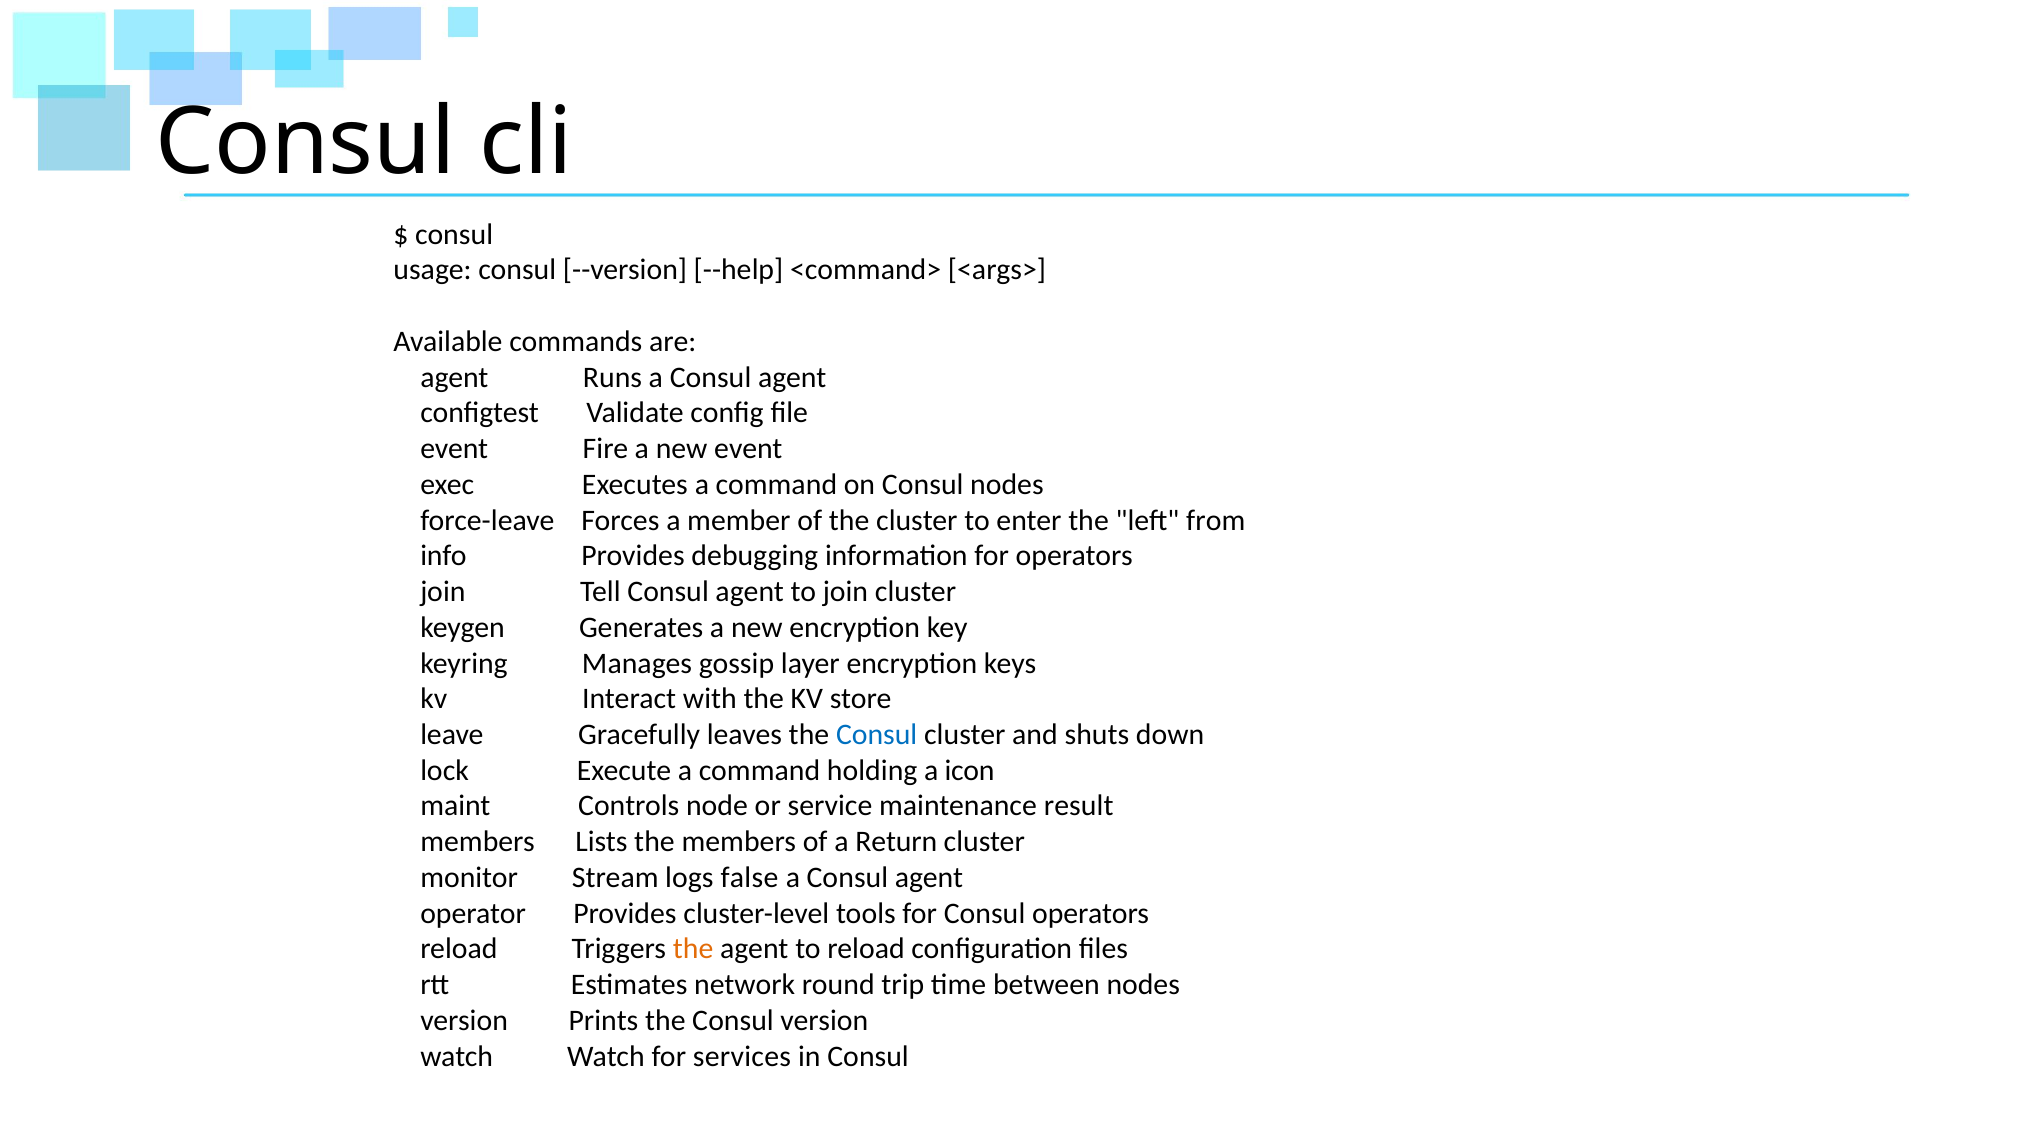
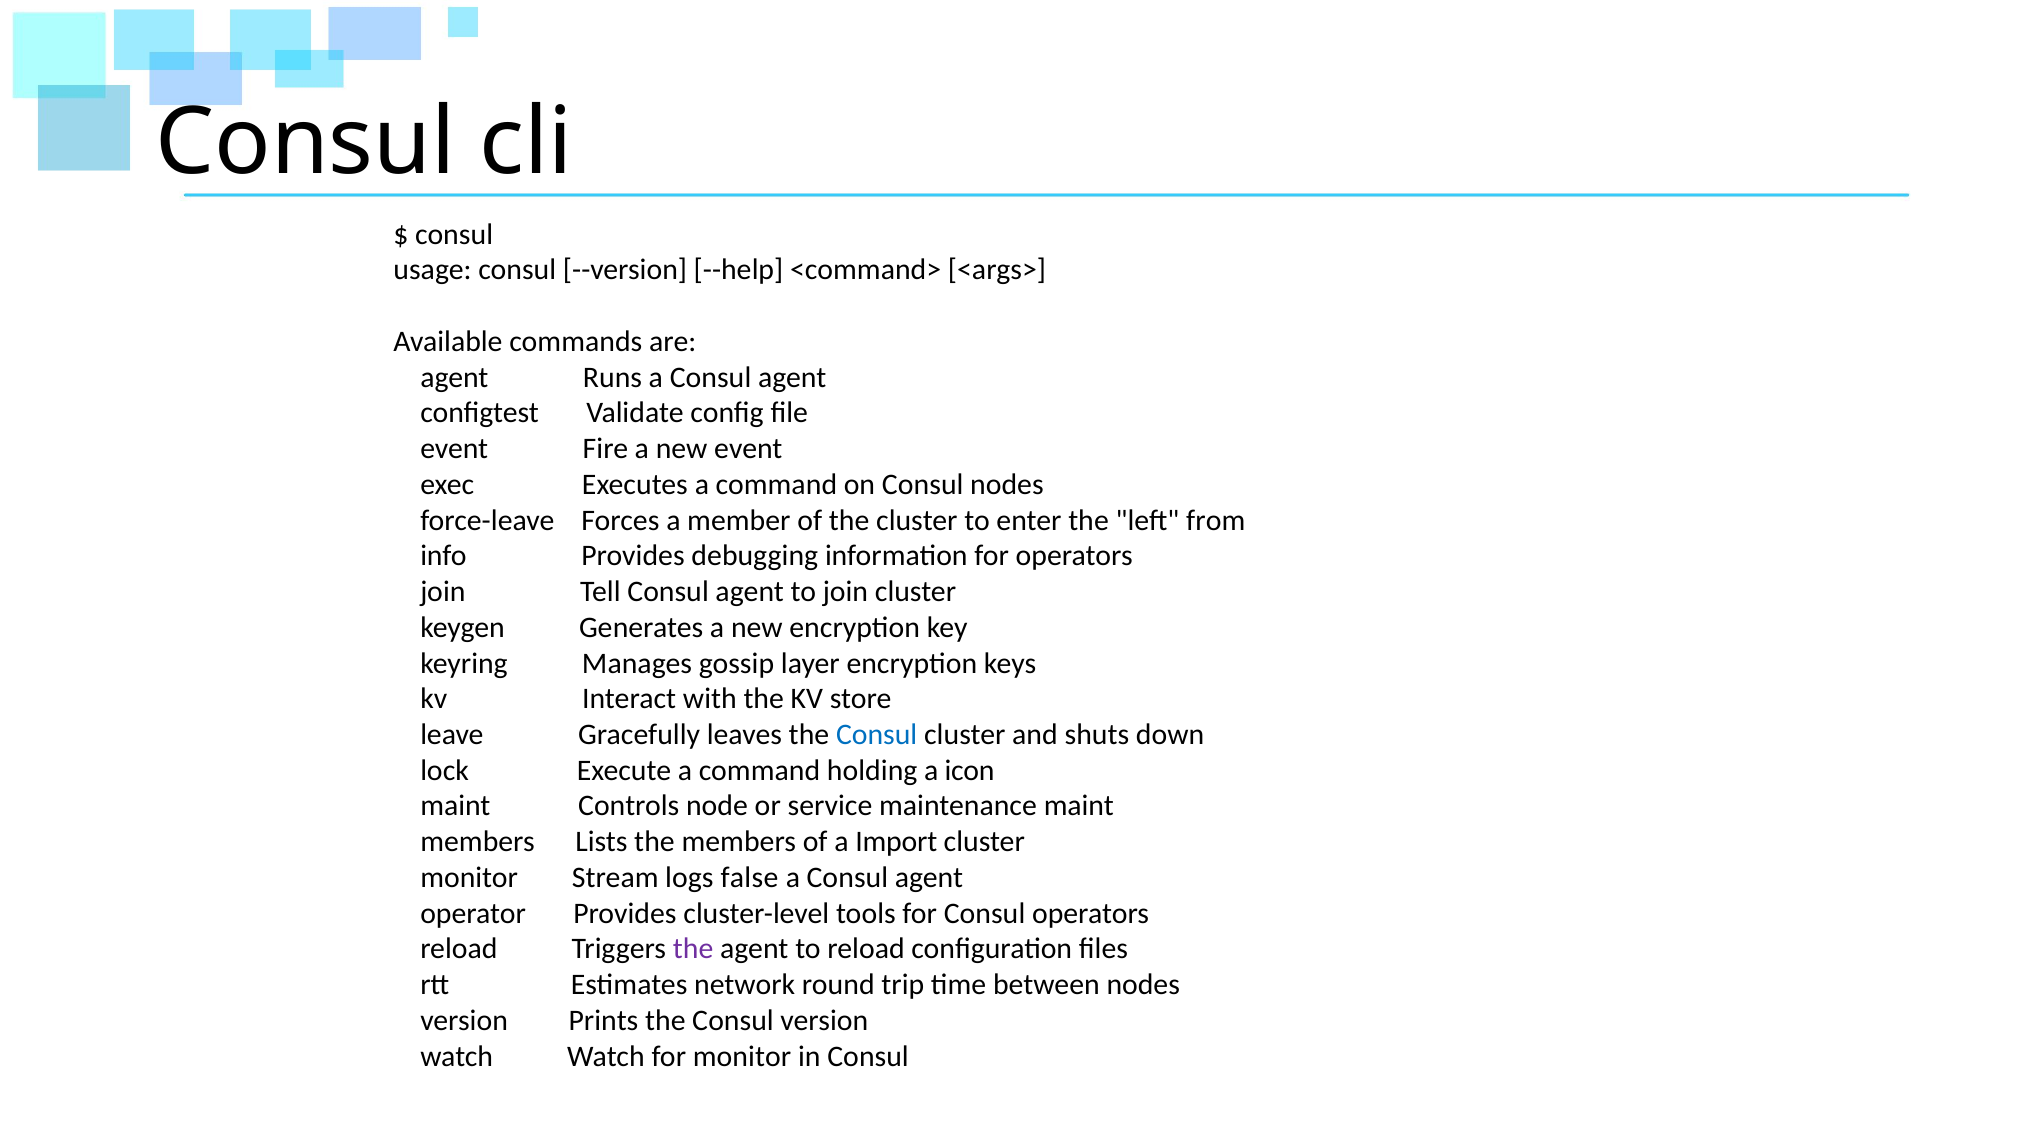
maintenance result: result -> maint
Return: Return -> Import
the at (693, 949) colour: orange -> purple
for services: services -> monitor
